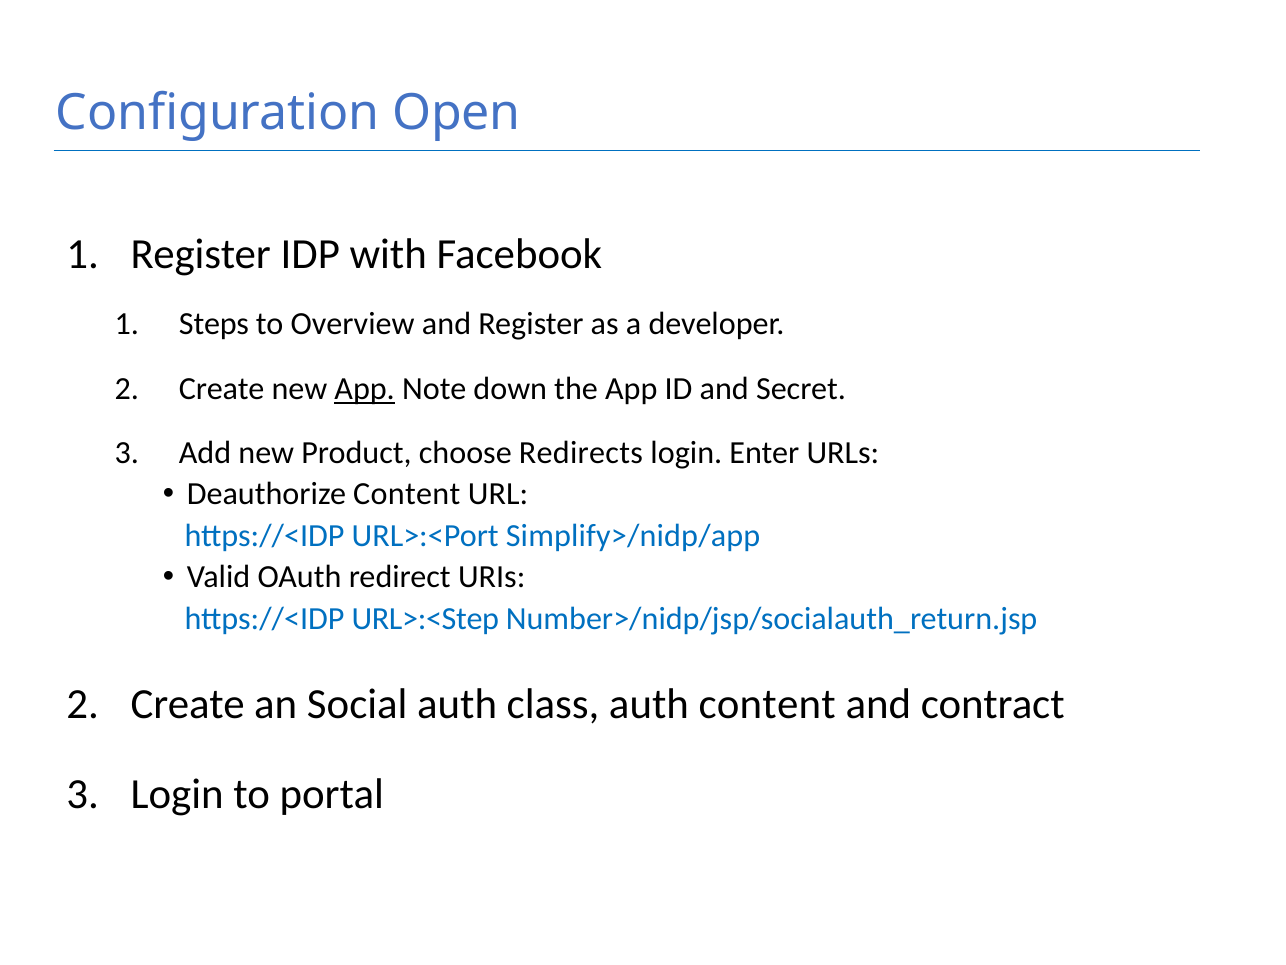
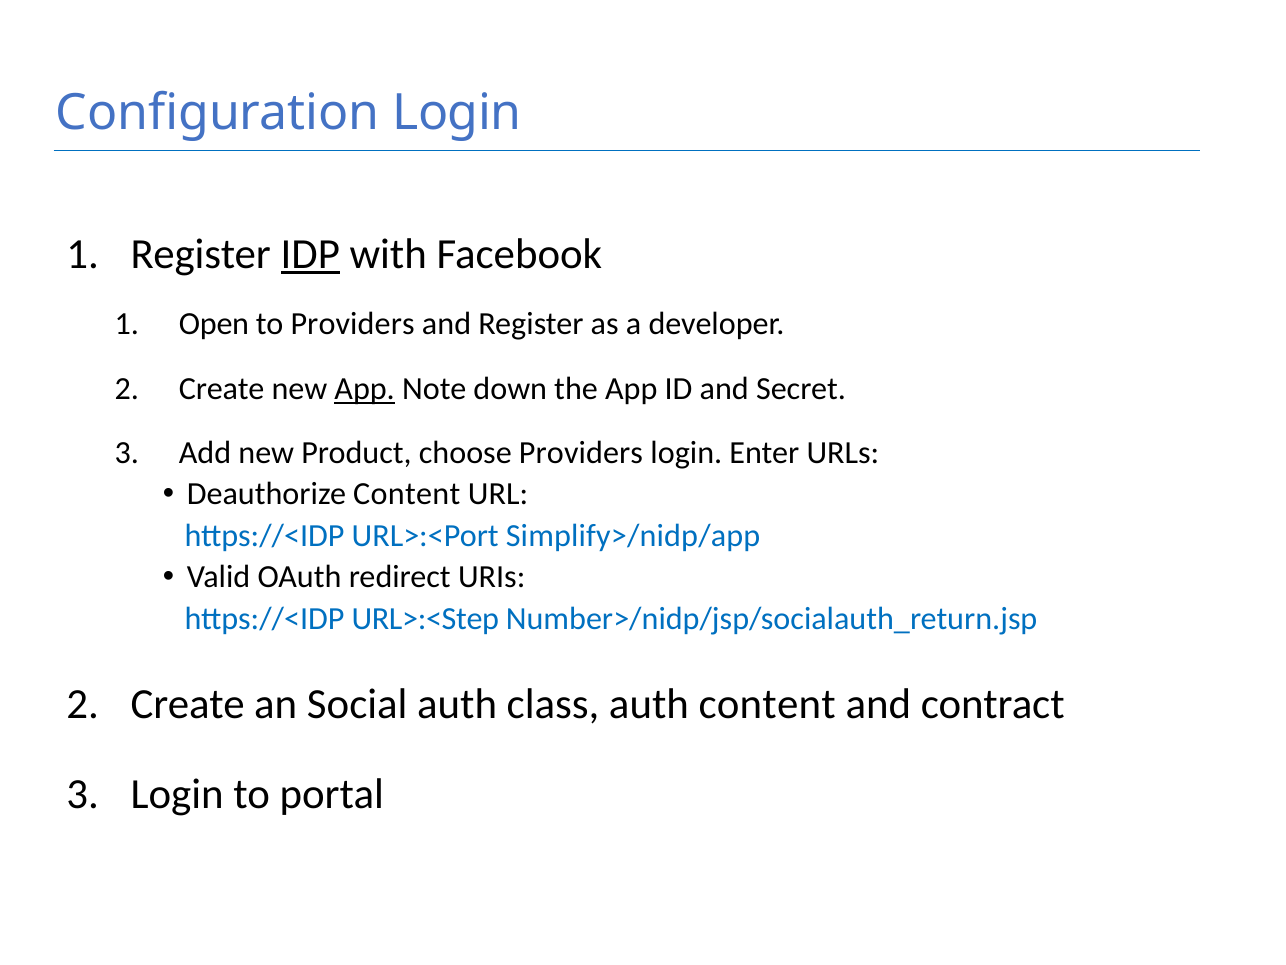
Configuration Open: Open -> Login
IDP underline: none -> present
Steps: Steps -> Open
to Overview: Overview -> Providers
choose Redirects: Redirects -> Providers
